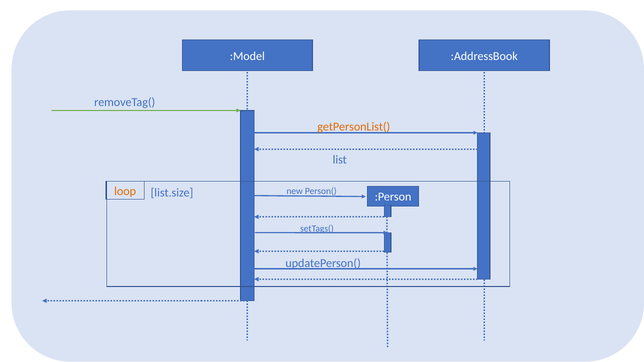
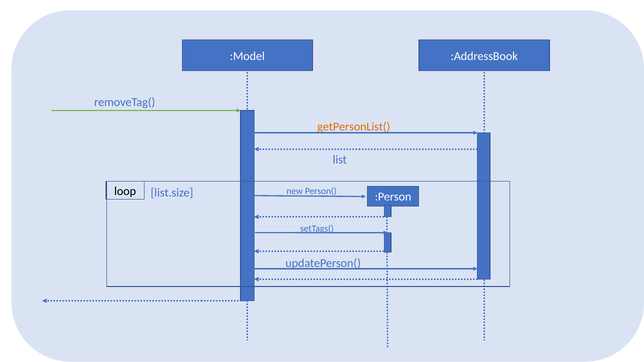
loop colour: orange -> black
